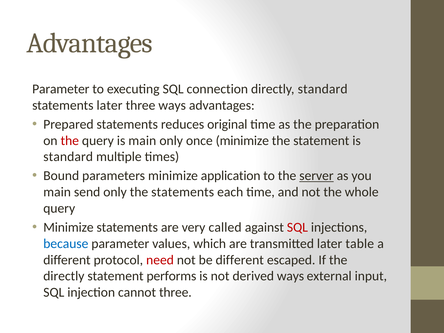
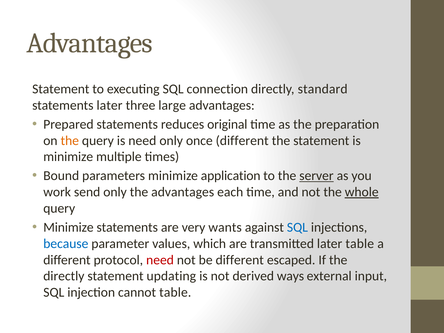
Parameter at (61, 89): Parameter -> Statement
three ways: ways -> large
the at (70, 141) colour: red -> orange
is main: main -> need
once minimize: minimize -> different
standard at (68, 157): standard -> minimize
main at (57, 192): main -> work
the statements: statements -> advantages
whole underline: none -> present
called: called -> wants
SQL at (297, 227) colour: red -> blue
performs: performs -> updating
cannot three: three -> table
